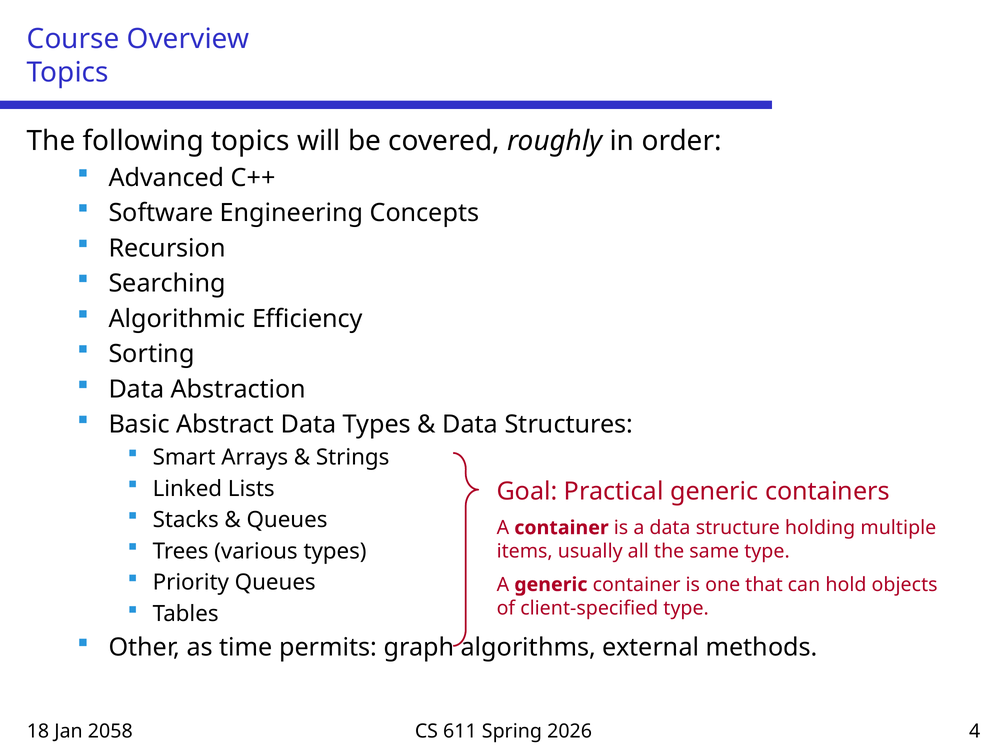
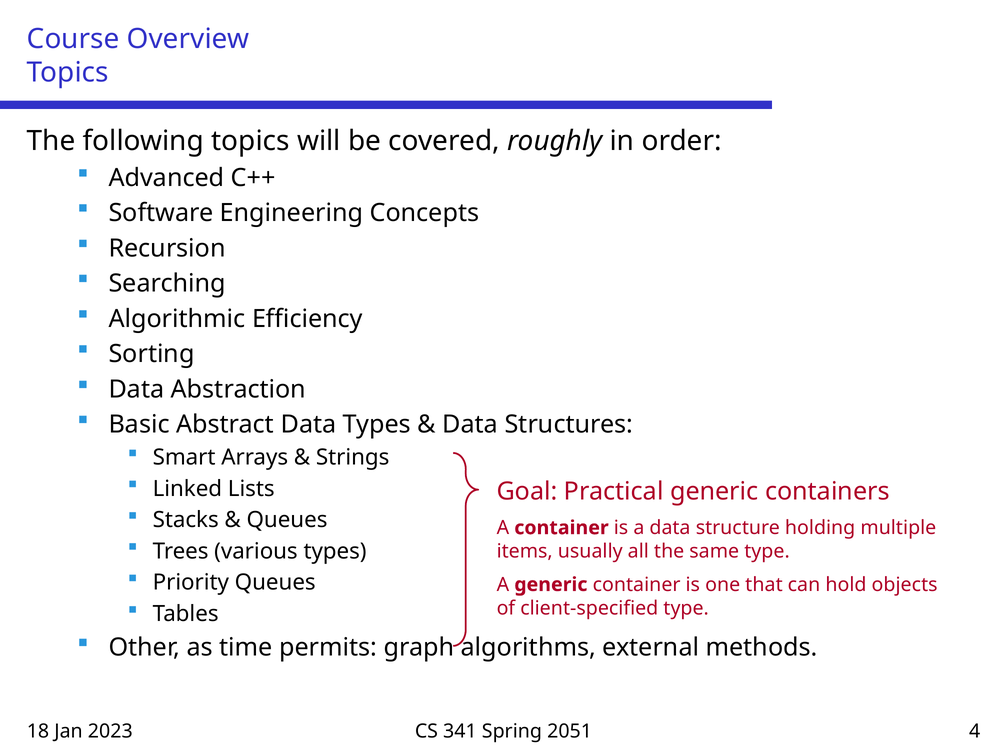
2058: 2058 -> 2023
611: 611 -> 341
2026: 2026 -> 2051
